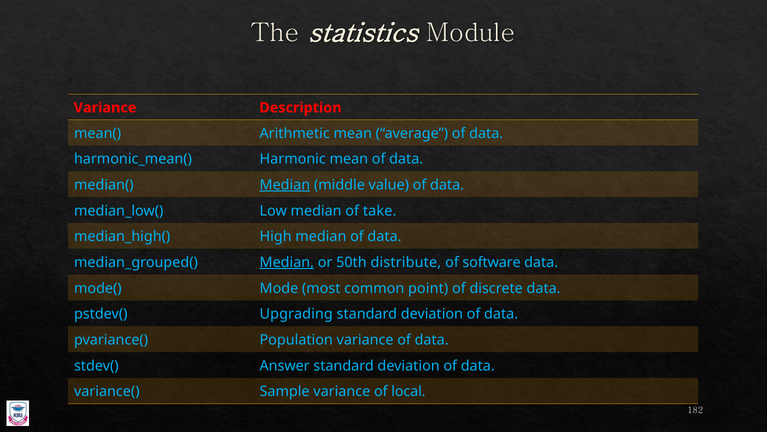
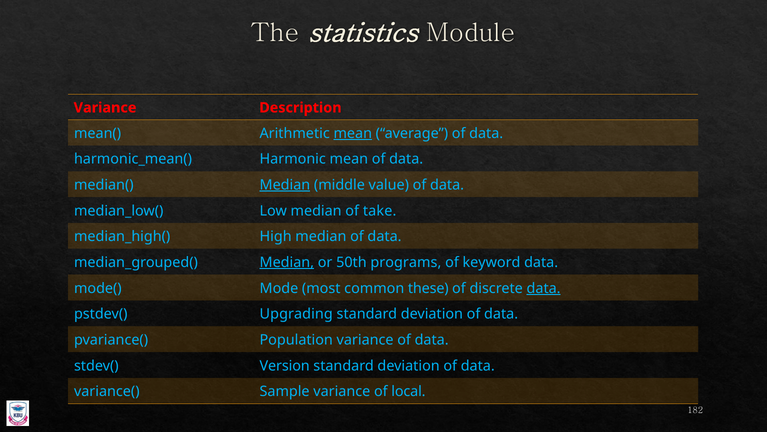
mean at (353, 133) underline: none -> present
distribute: distribute -> programs
software: software -> keyword
point: point -> these
data at (544, 288) underline: none -> present
Answer: Answer -> Version
